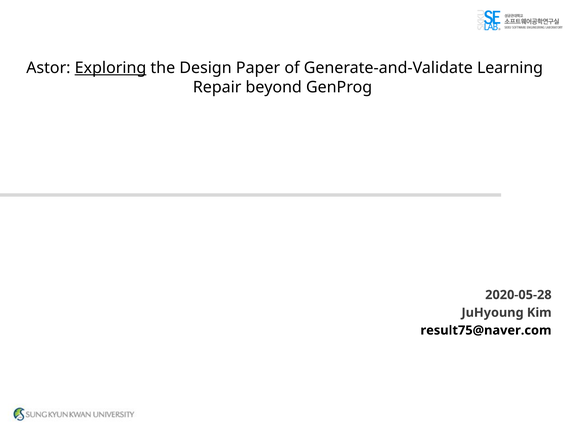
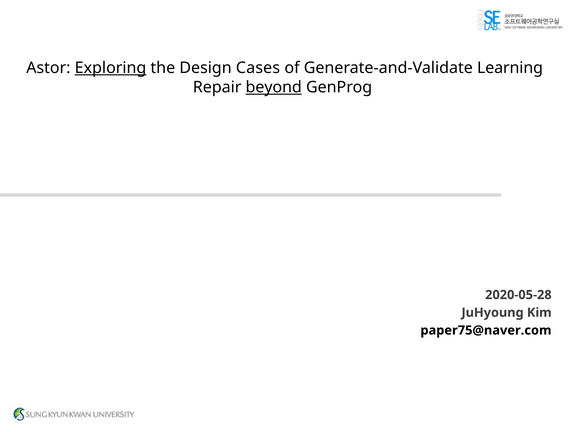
Paper: Paper -> Cases
beyond underline: none -> present
result75@naver.com: result75@naver.com -> paper75@naver.com
